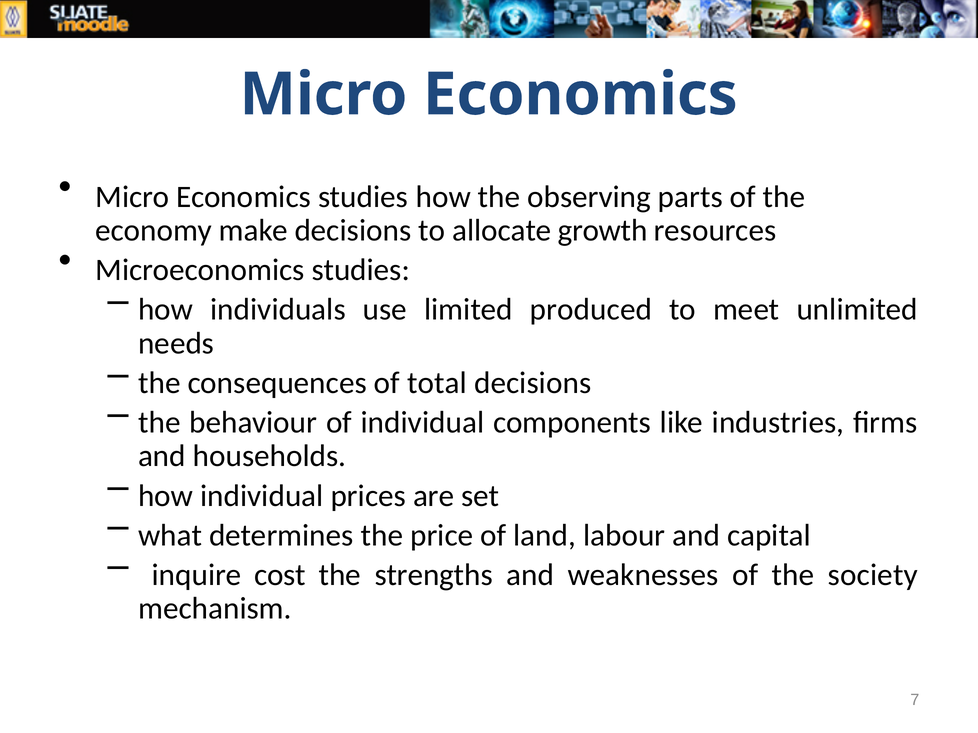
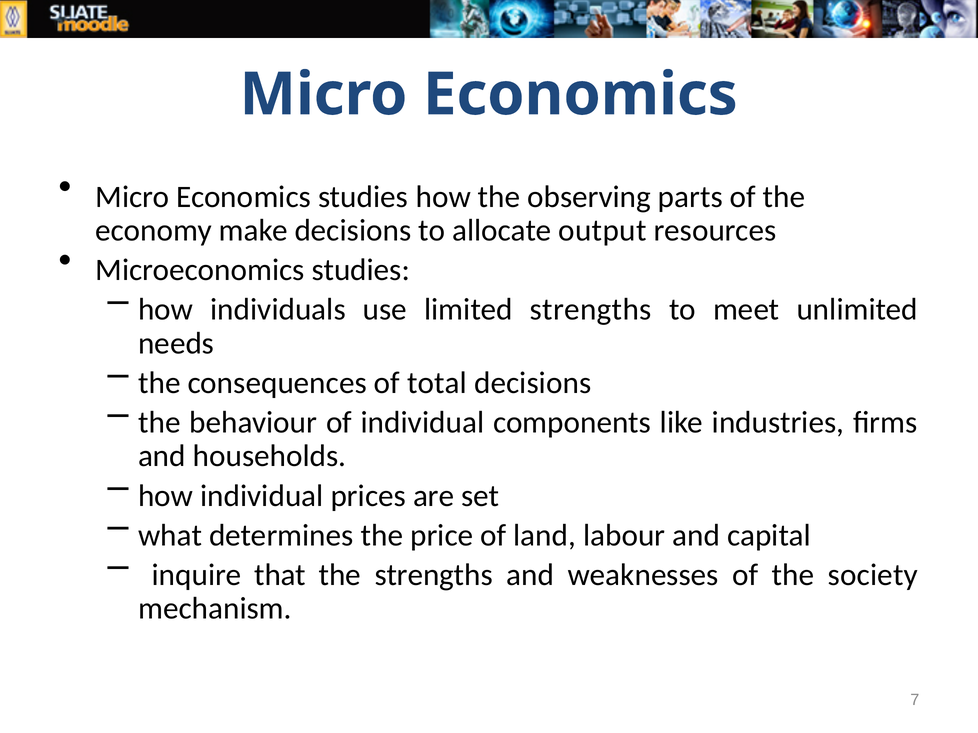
growth: growth -> output
limited produced: produced -> strengths
cost: cost -> that
